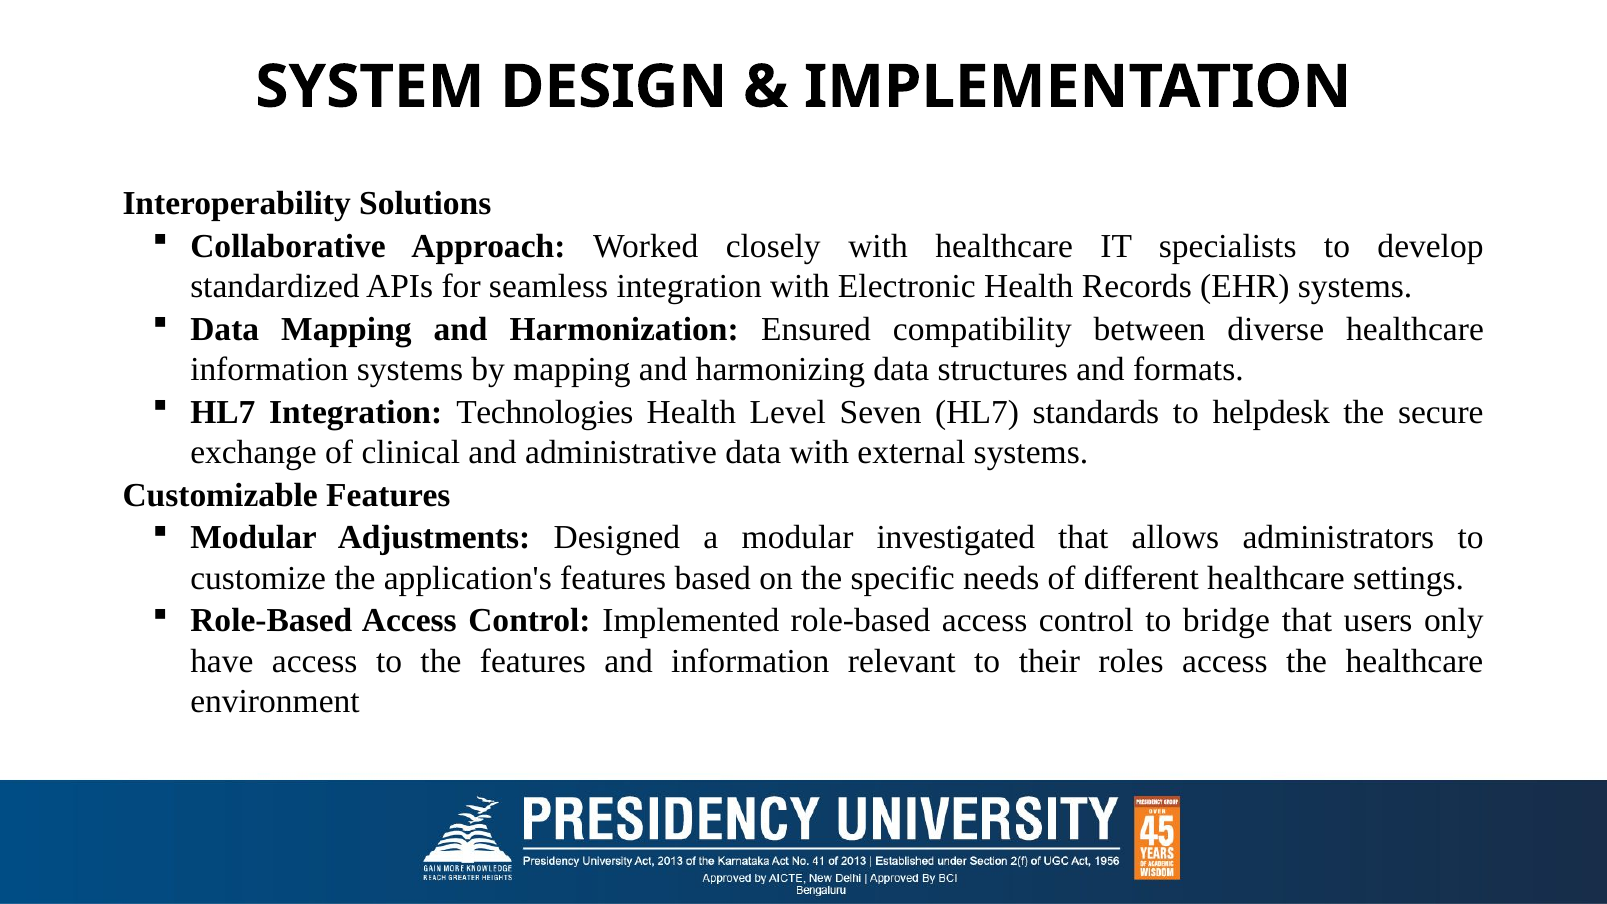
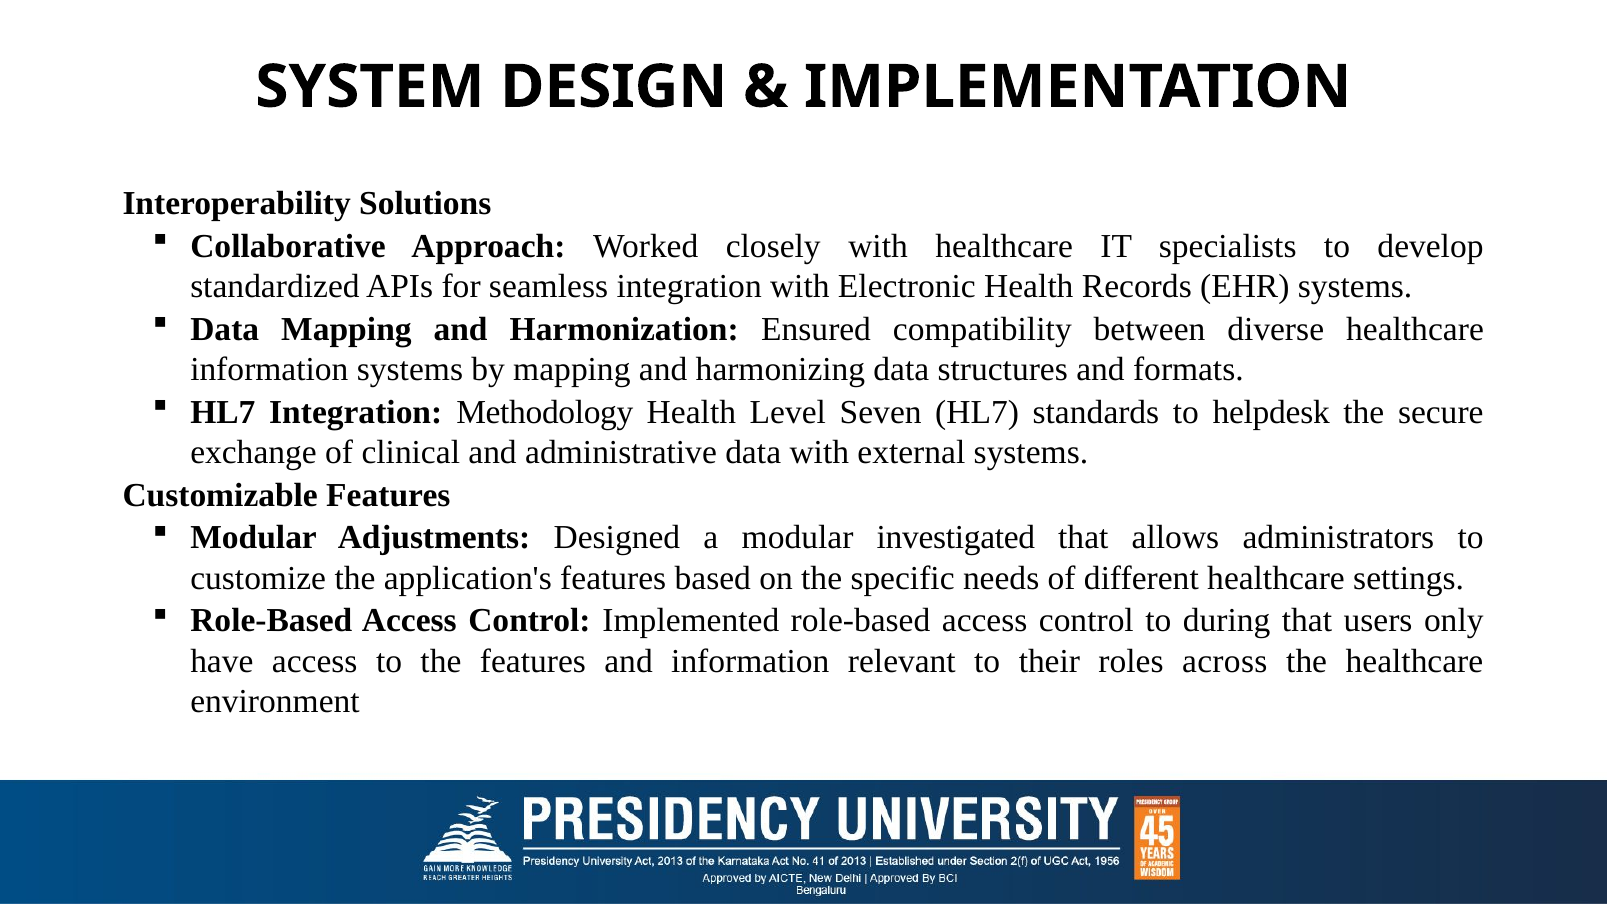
Technologies: Technologies -> Methodology
bridge: bridge -> during
roles access: access -> across
